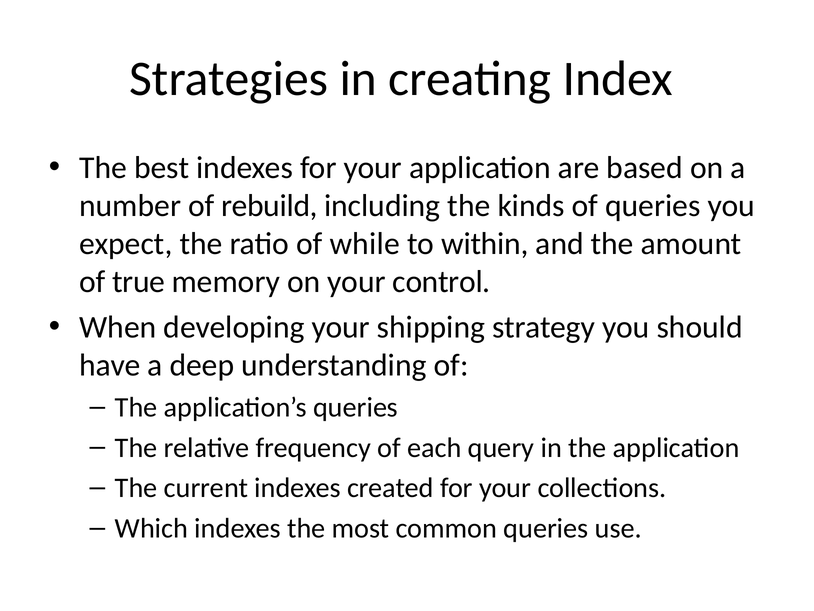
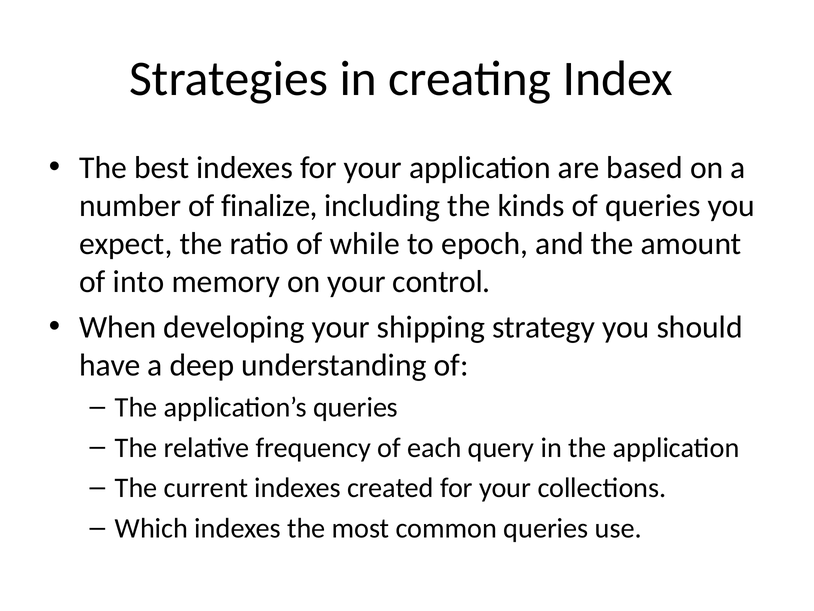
rebuild: rebuild -> finalize
within: within -> epoch
true: true -> into
